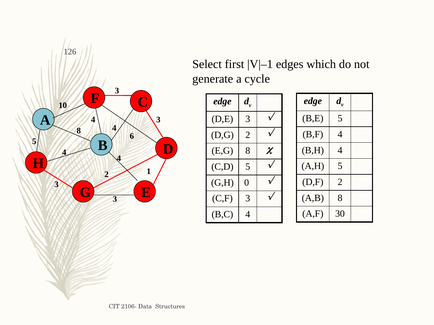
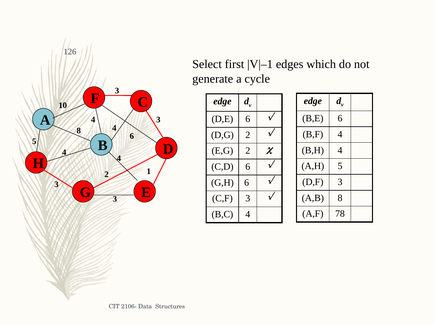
B,E 5: 5 -> 6
D,E 3: 3 -> 6
E,G 8: 8 -> 2
C,D 5: 5 -> 6
D,F 2: 2 -> 3
G,H 0: 0 -> 6
30: 30 -> 78
